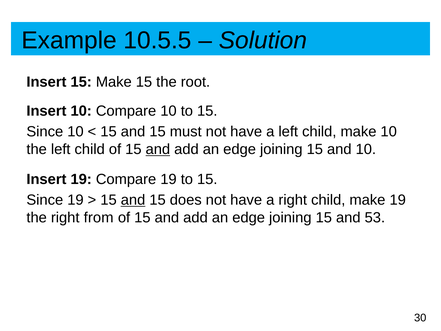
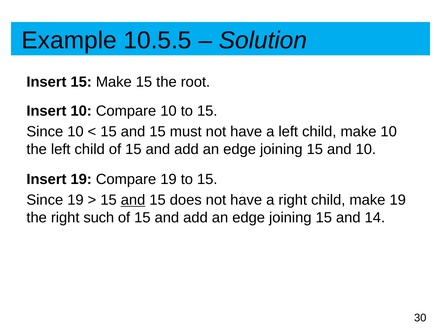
and at (158, 149) underline: present -> none
from: from -> such
53: 53 -> 14
